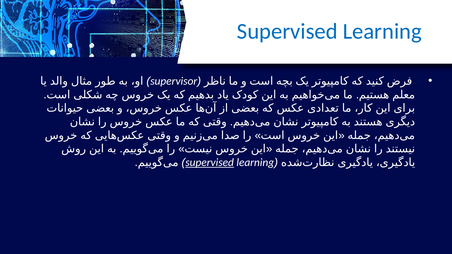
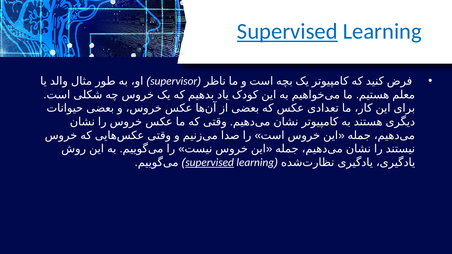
Supervised at (287, 32) underline: none -> present
